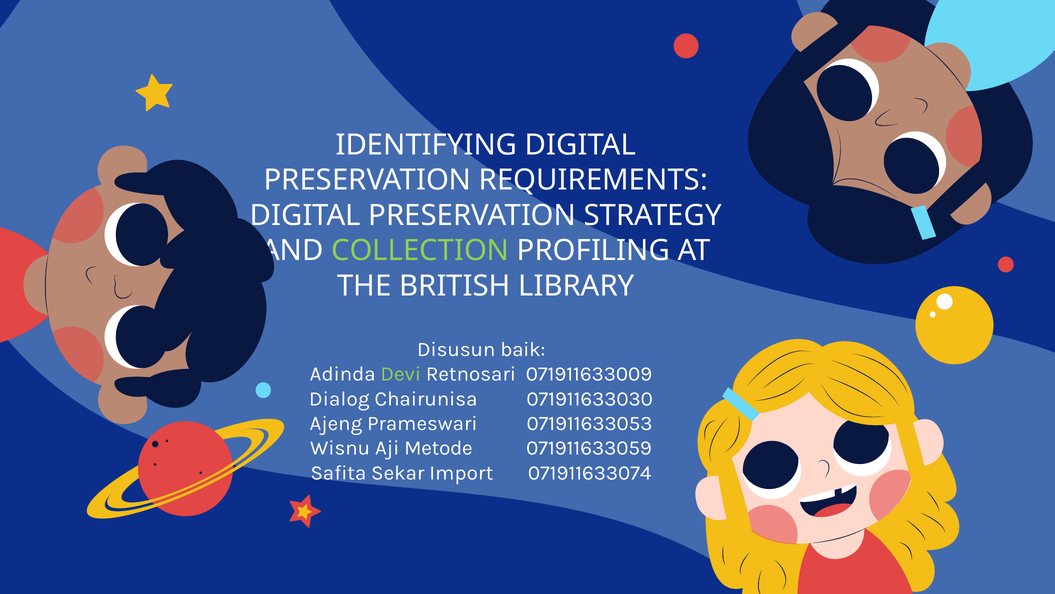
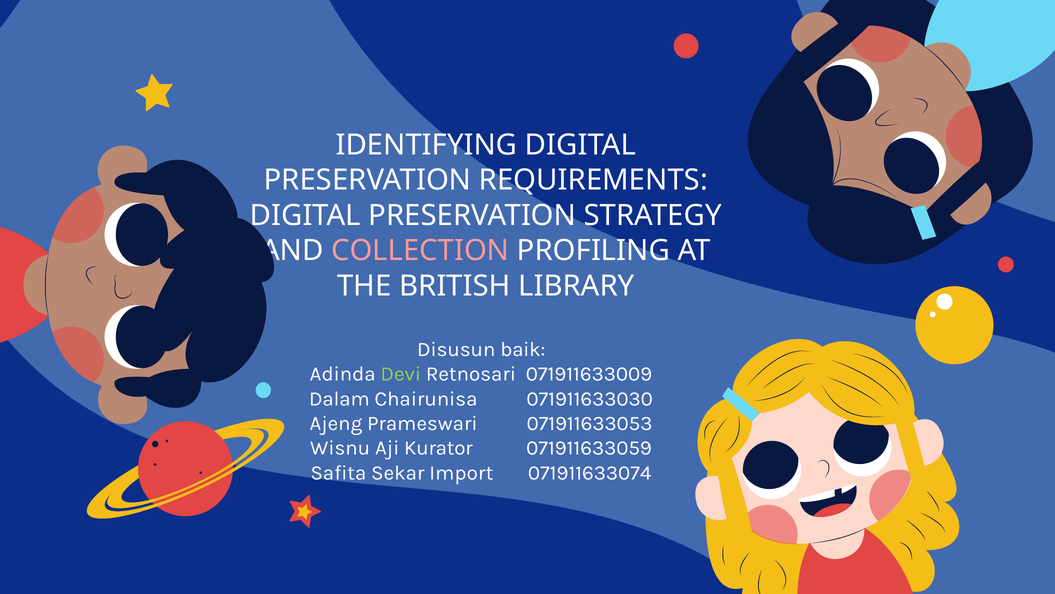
COLLECTION colour: light green -> pink
Dialog: Dialog -> Dalam
Metode: Metode -> Kurator
